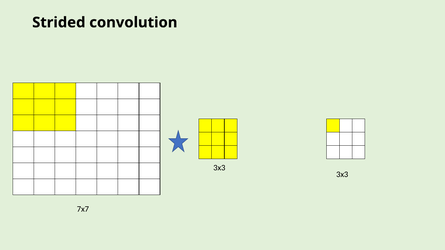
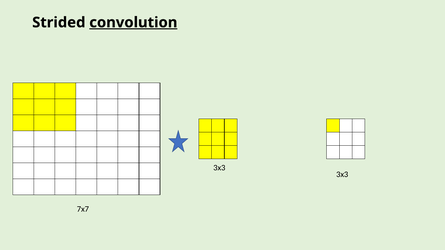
convolution underline: none -> present
